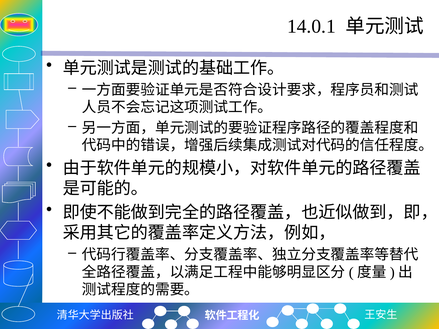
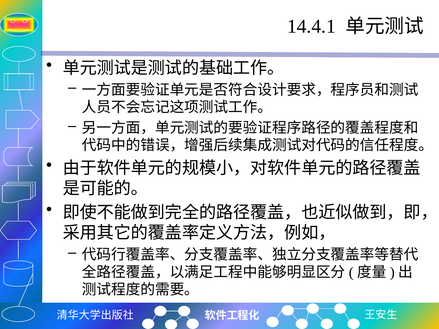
14.0.1: 14.0.1 -> 14.4.1
